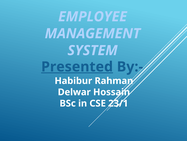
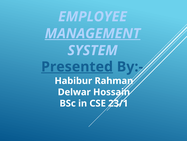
MANAGEMENT underline: none -> present
